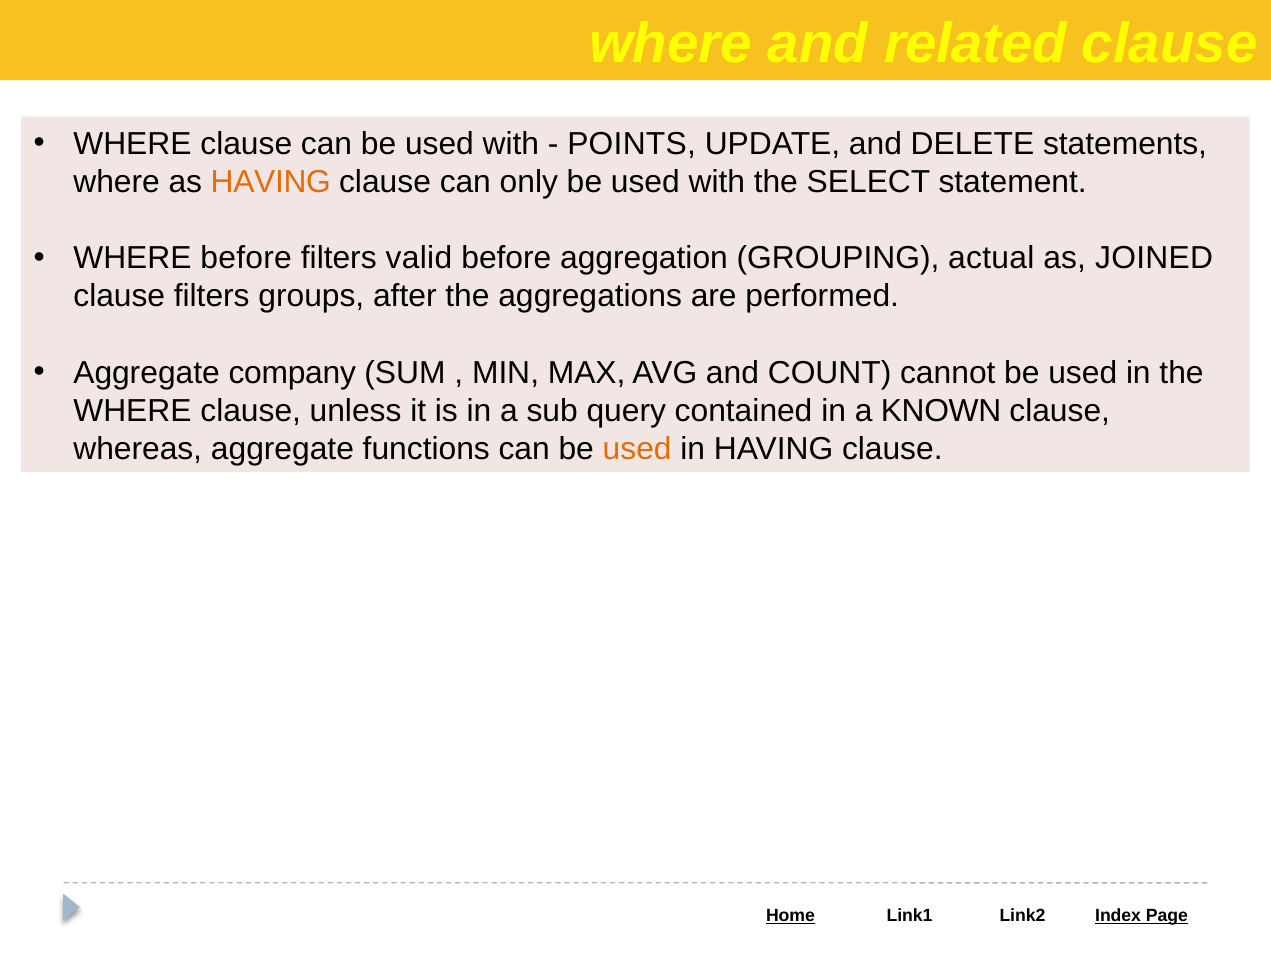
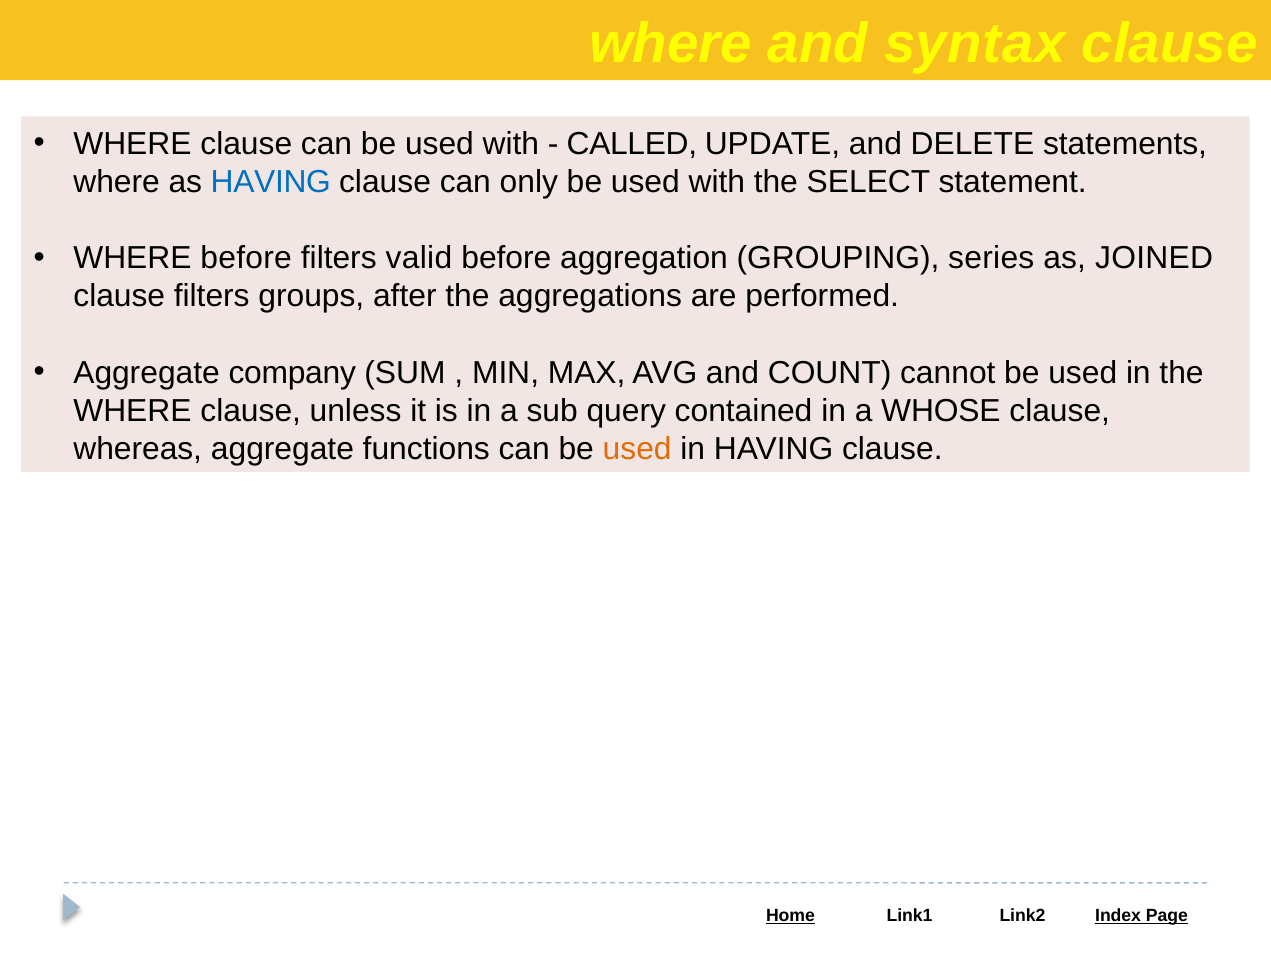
related: related -> syntax
POINTS: POINTS -> CALLED
HAVING at (271, 182) colour: orange -> blue
actual: actual -> series
KNOWN: KNOWN -> WHOSE
